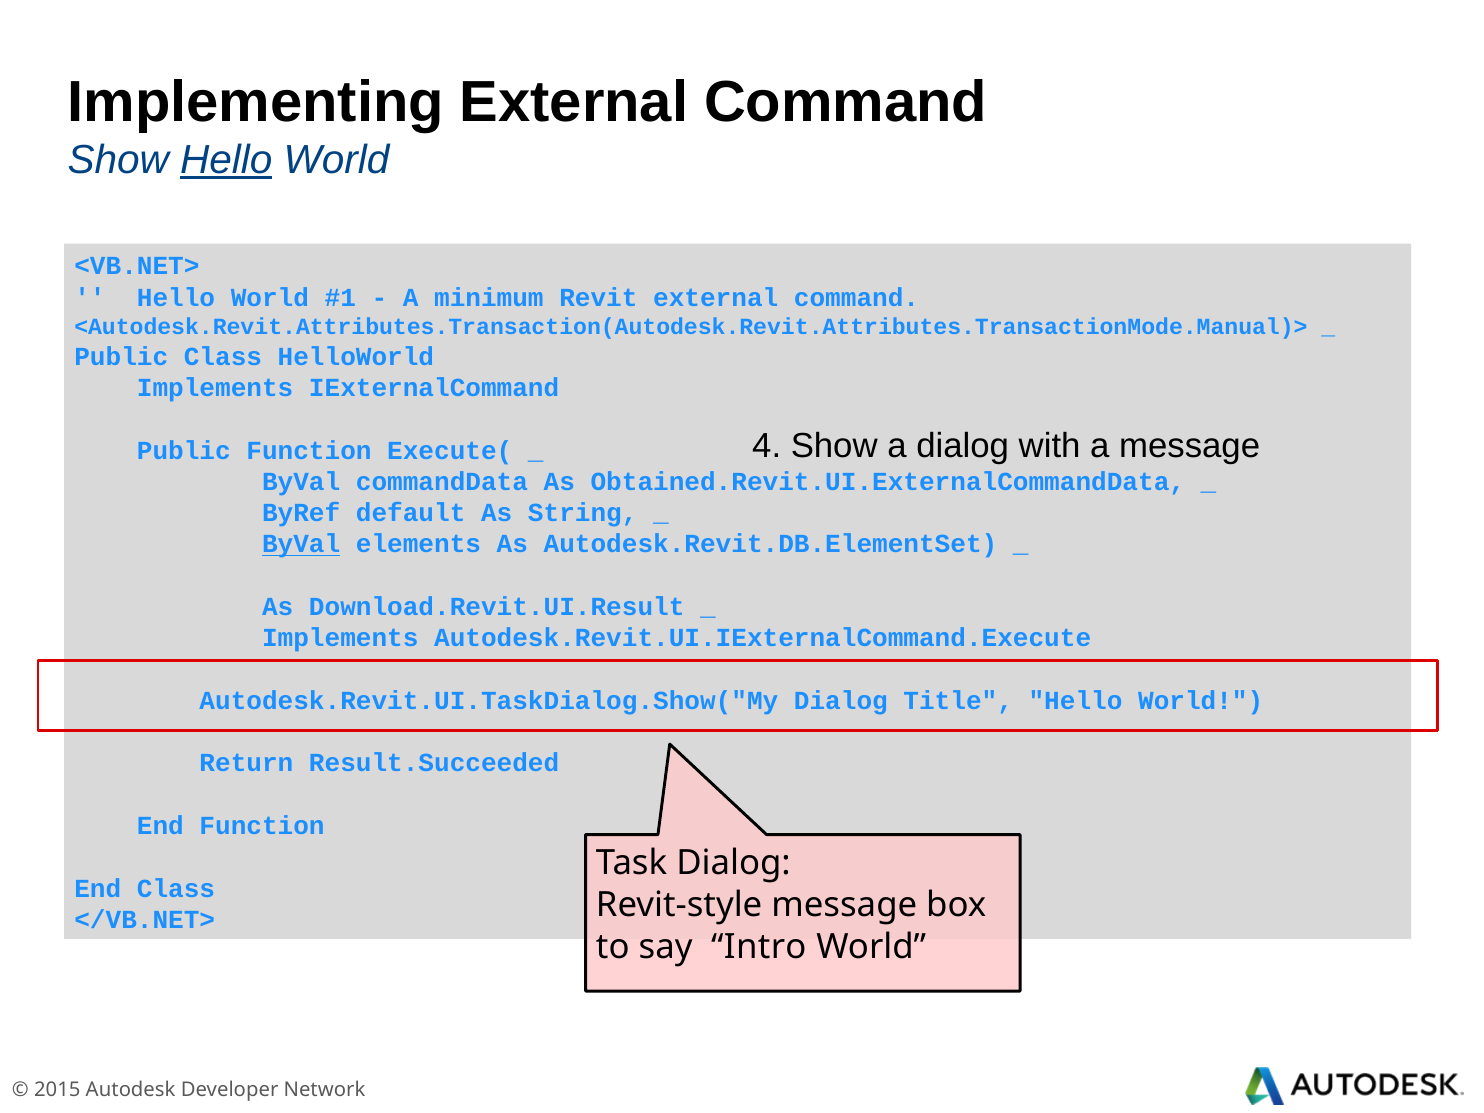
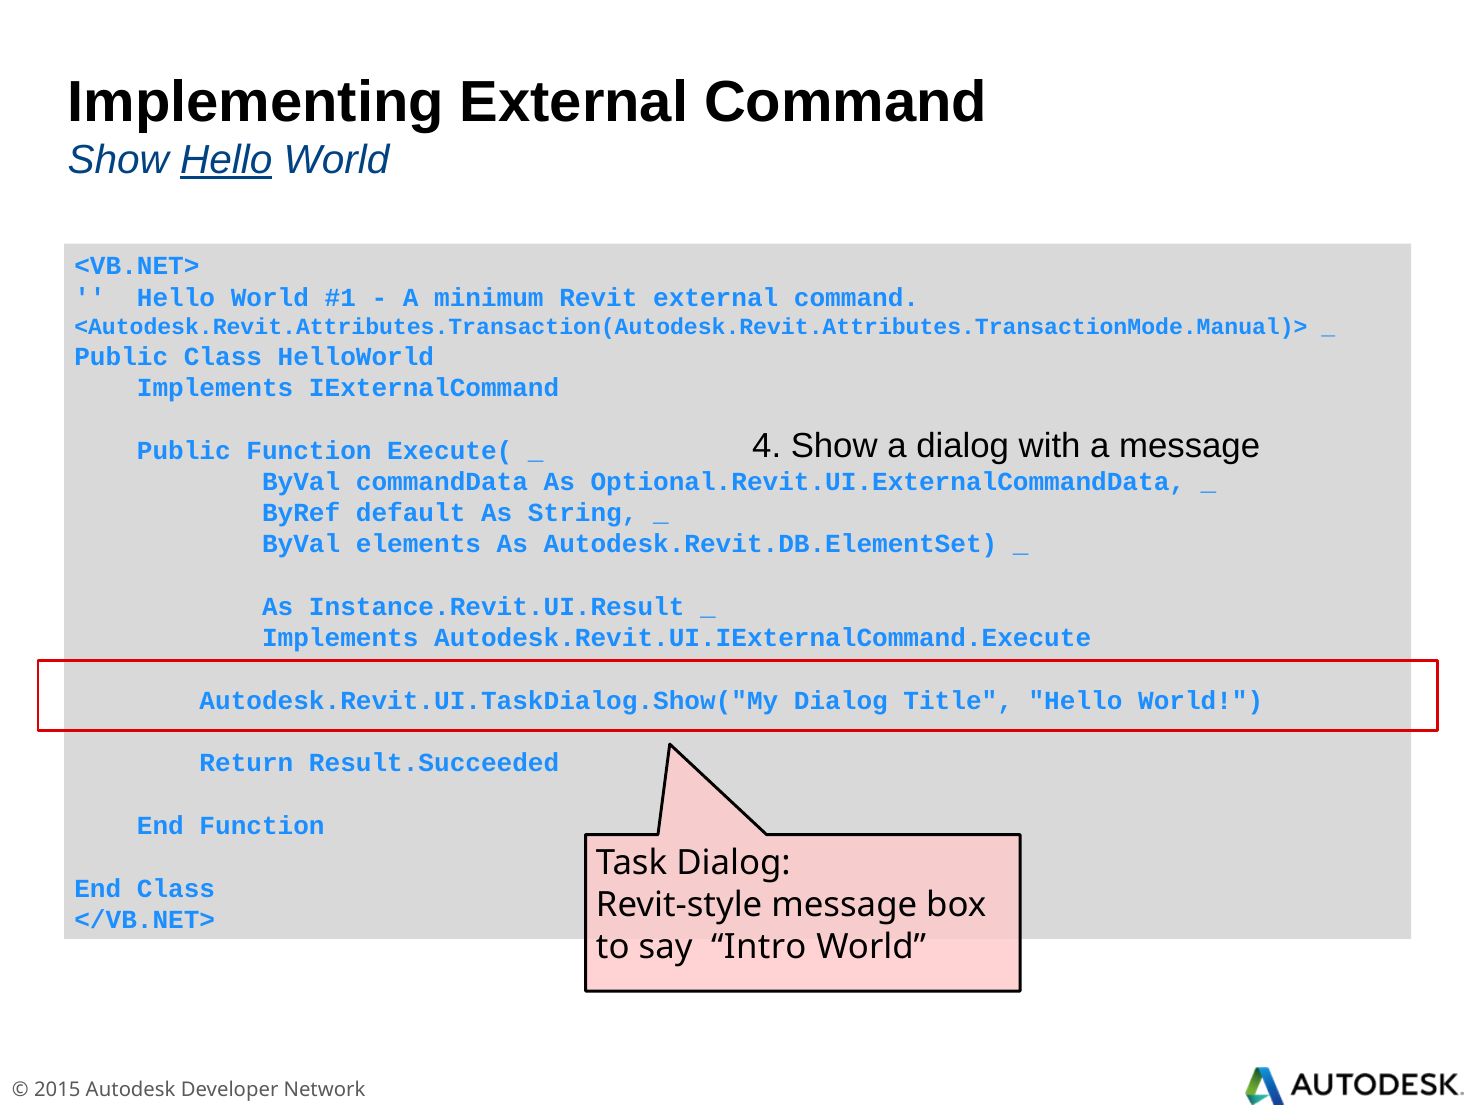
Obtained.Revit.UI.ExternalCommandData: Obtained.Revit.UI.ExternalCommandData -> Optional.Revit.UI.ExternalCommandData
ByVal at (301, 544) underline: present -> none
Download.Revit.UI.Result: Download.Revit.UI.Result -> Instance.Revit.UI.Result
